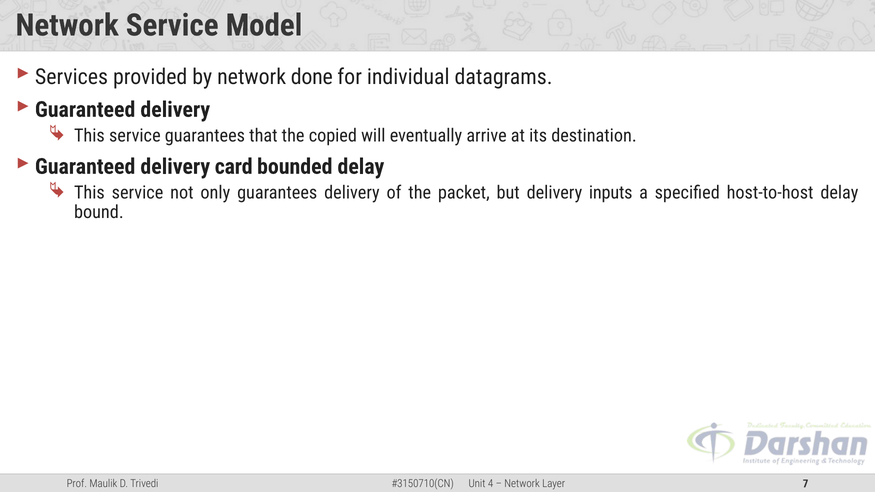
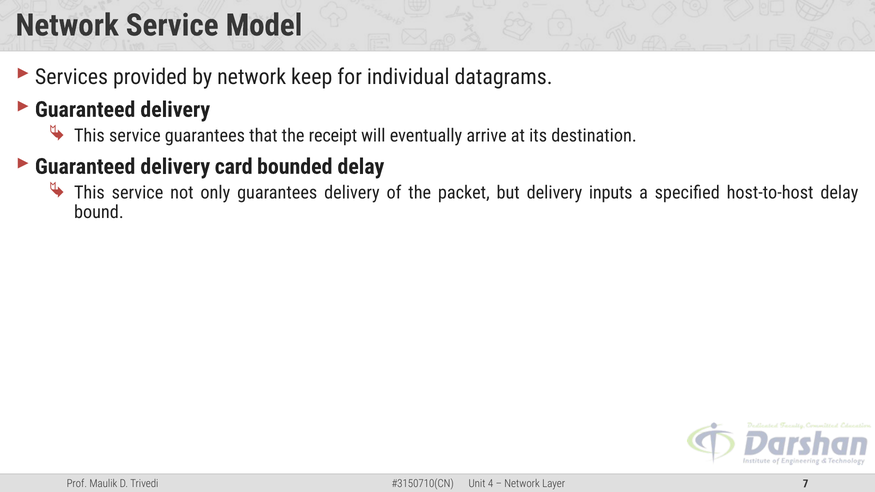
done: done -> keep
copied: copied -> receipt
